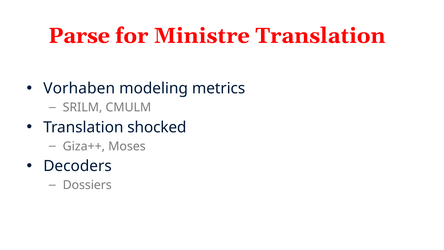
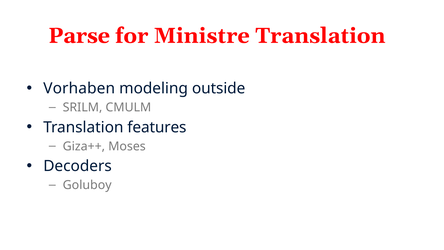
metrics: metrics -> outside
shocked: shocked -> features
Dossiers: Dossiers -> Goluboy
